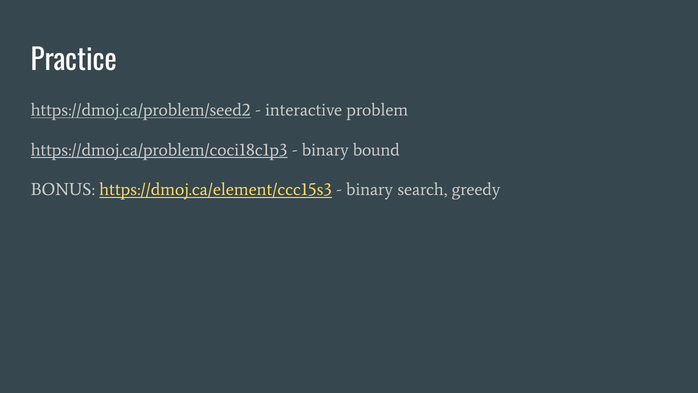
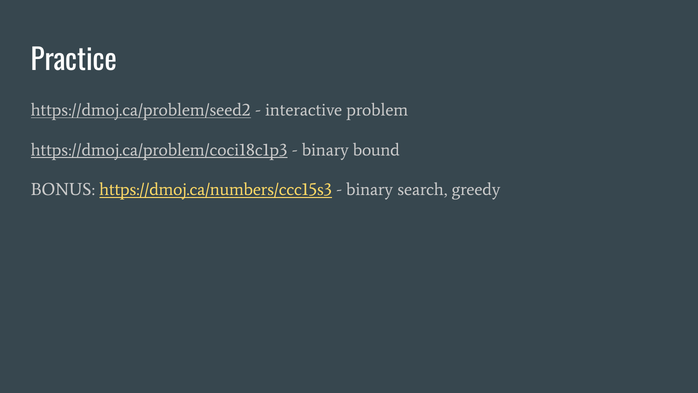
https://dmoj.ca/element/ccc15s3: https://dmoj.ca/element/ccc15s3 -> https://dmoj.ca/numbers/ccc15s3
